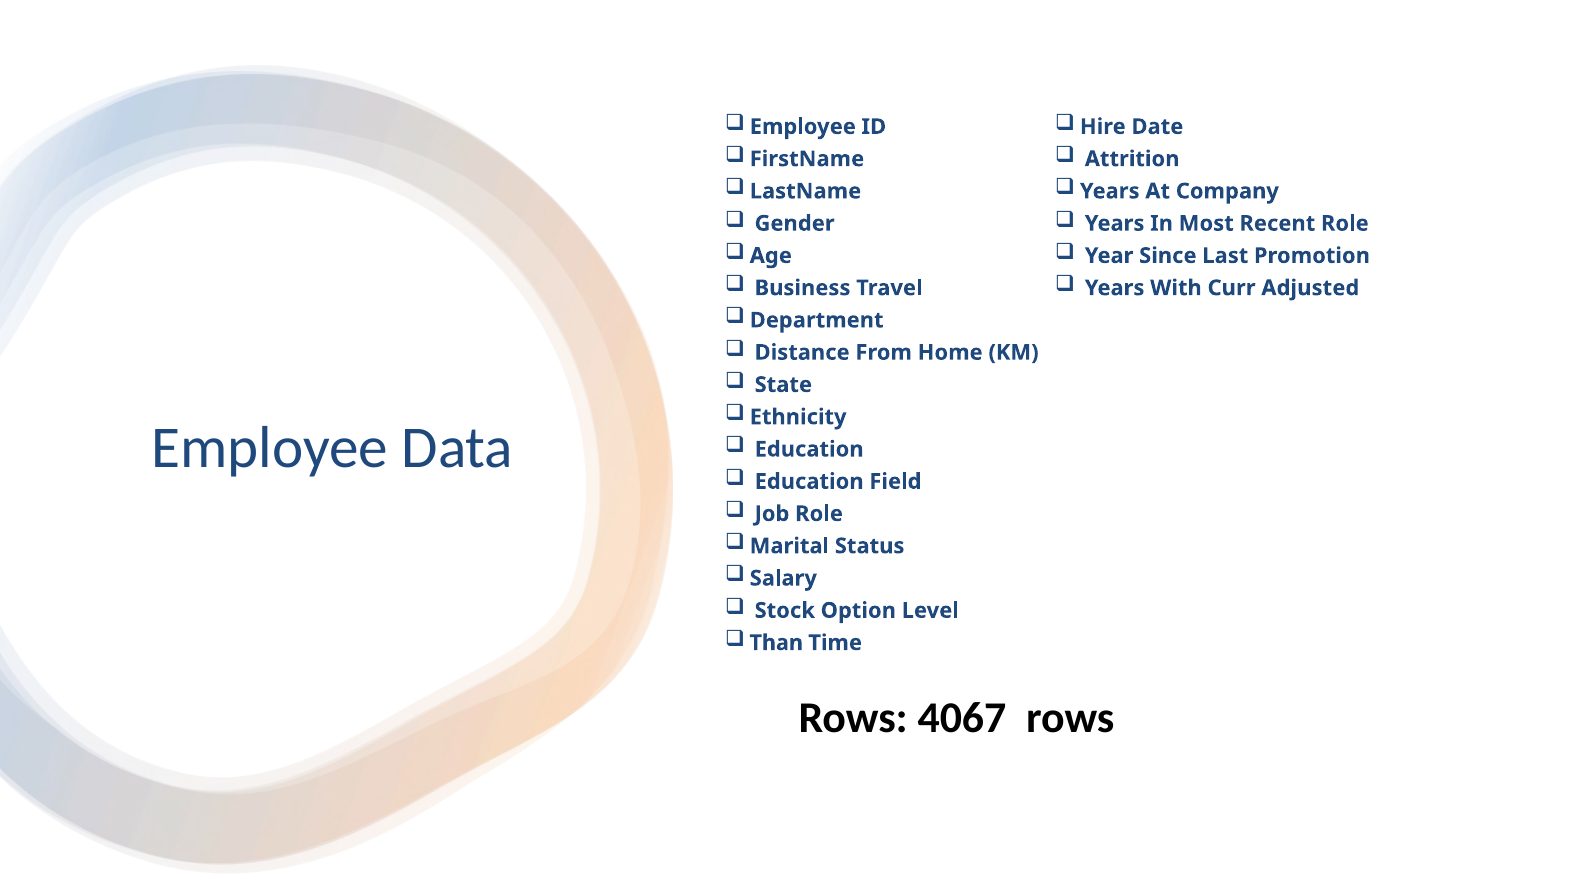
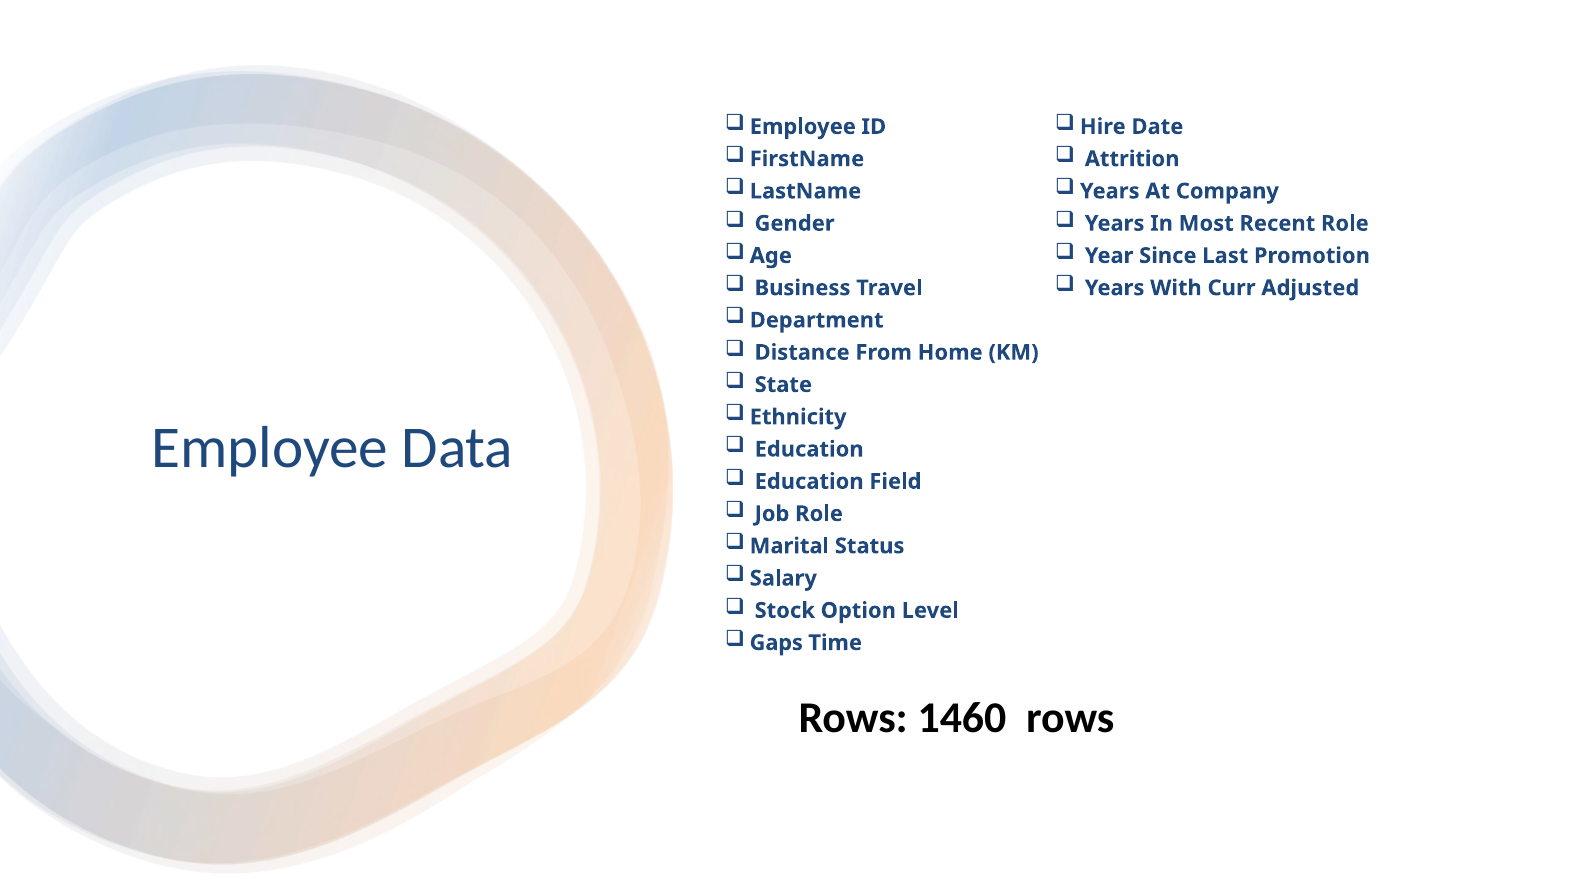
Than: Than -> Gaps
4067: 4067 -> 1460
